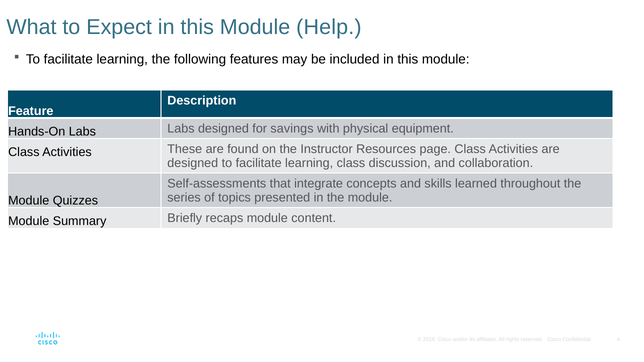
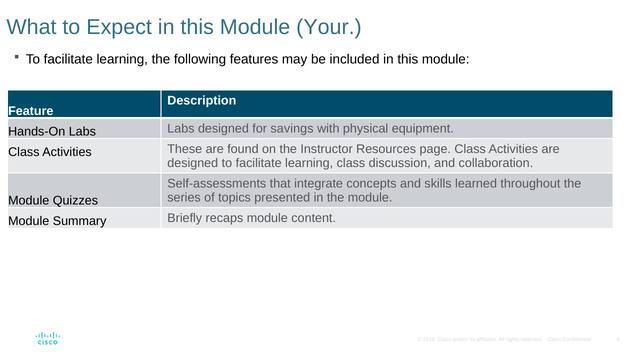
Help: Help -> Your
